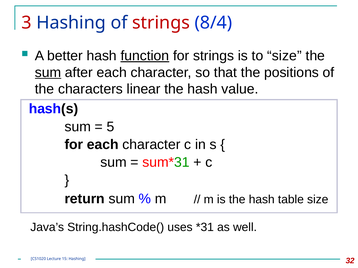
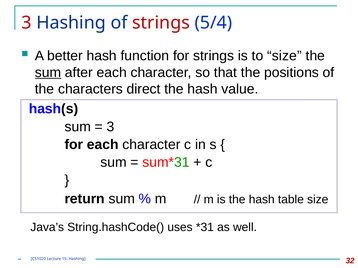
8/4: 8/4 -> 5/4
function underline: present -> none
linear: linear -> direct
5 at (111, 127): 5 -> 3
